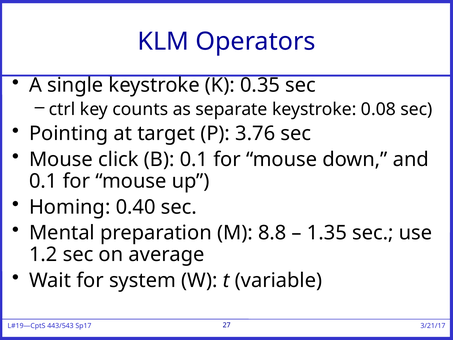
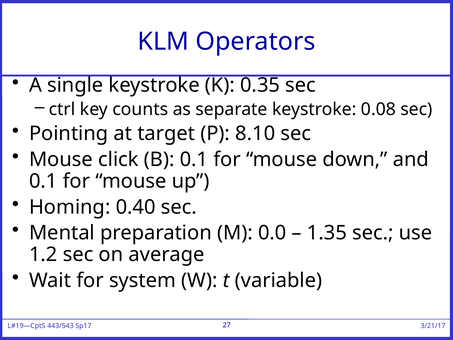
3.76: 3.76 -> 8.10
8.8: 8.8 -> 0.0
